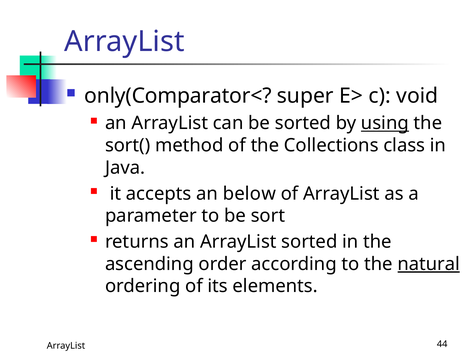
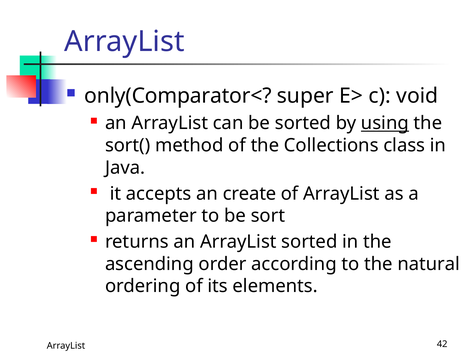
below: below -> create
natural underline: present -> none
44: 44 -> 42
